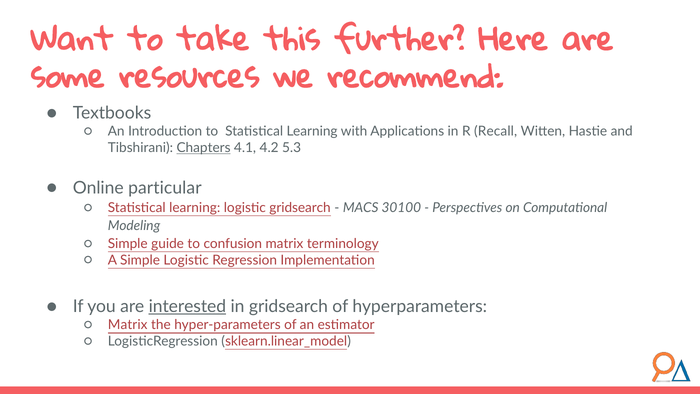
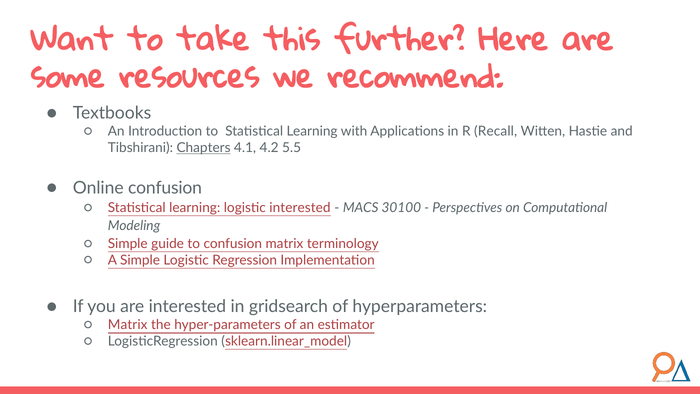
5.3: 5.3 -> 5.5
Online particular: particular -> confusion
logistic gridsearch: gridsearch -> interested
interested at (187, 306) underline: present -> none
